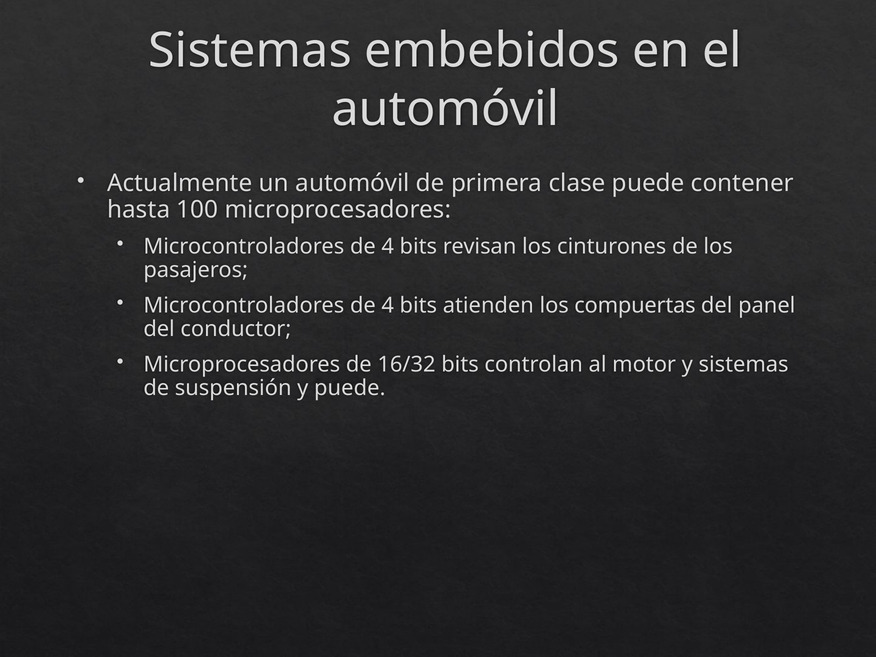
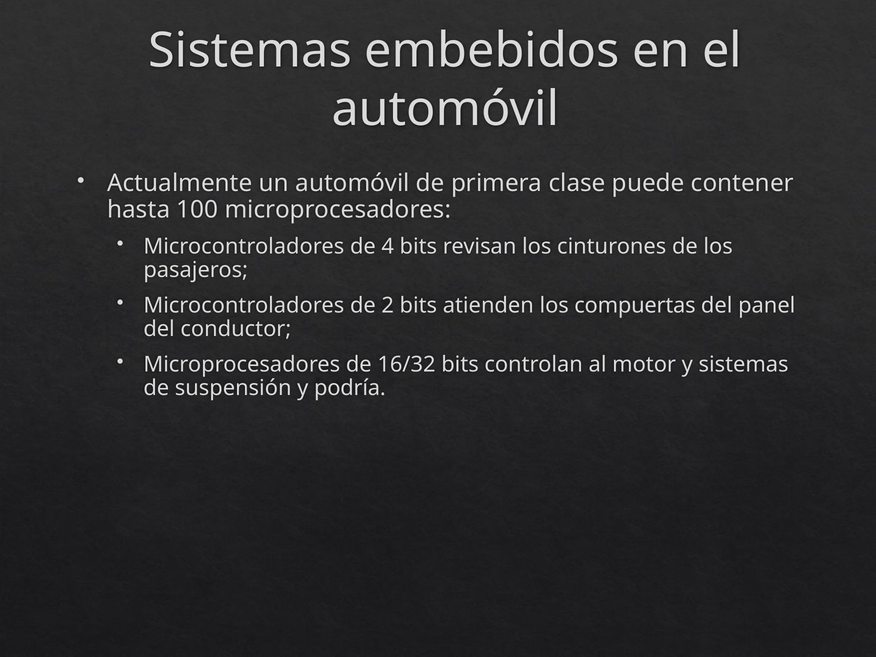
4 at (388, 305): 4 -> 2
y puede: puede -> podría
